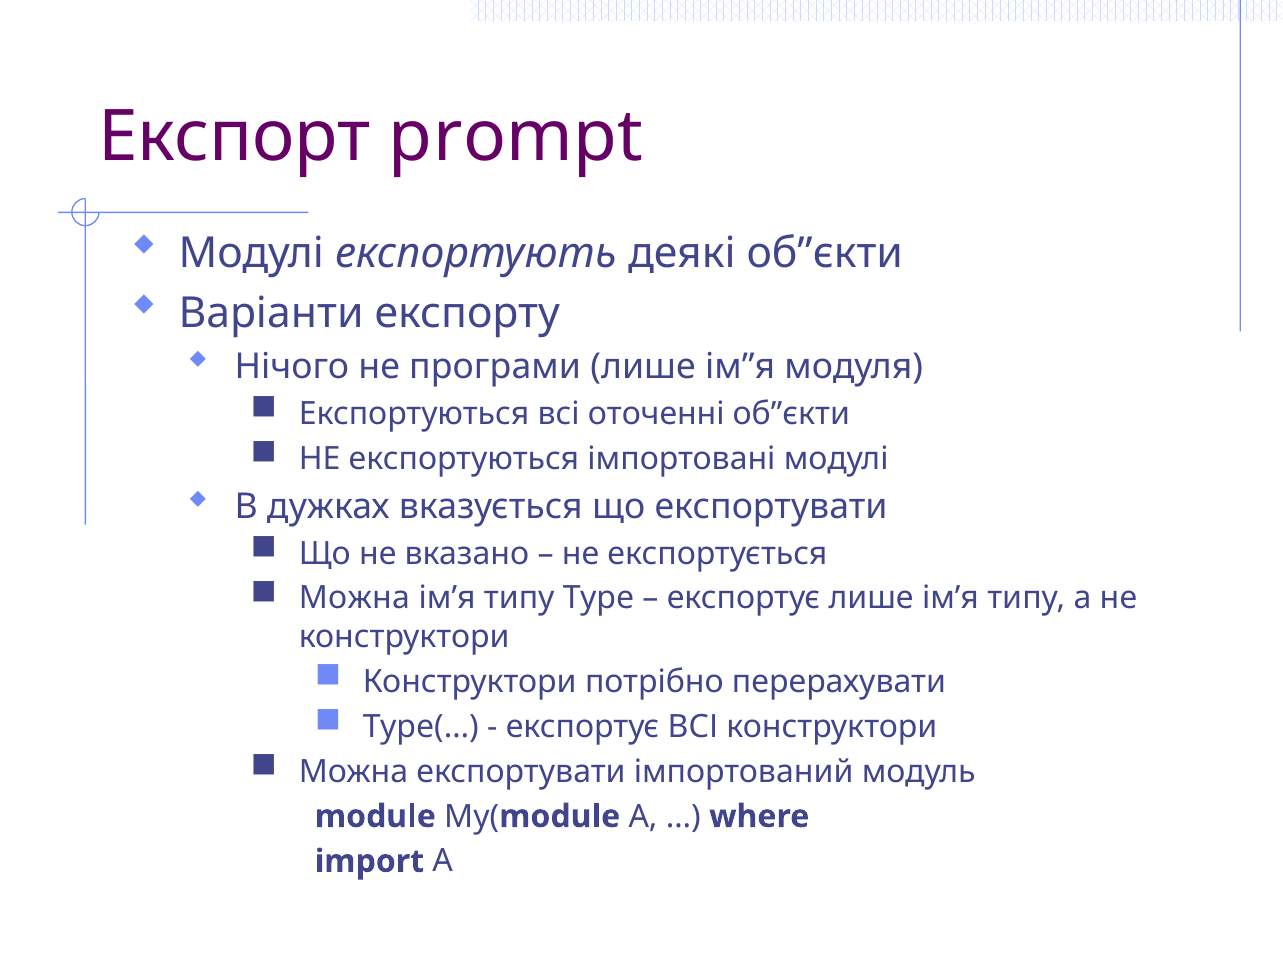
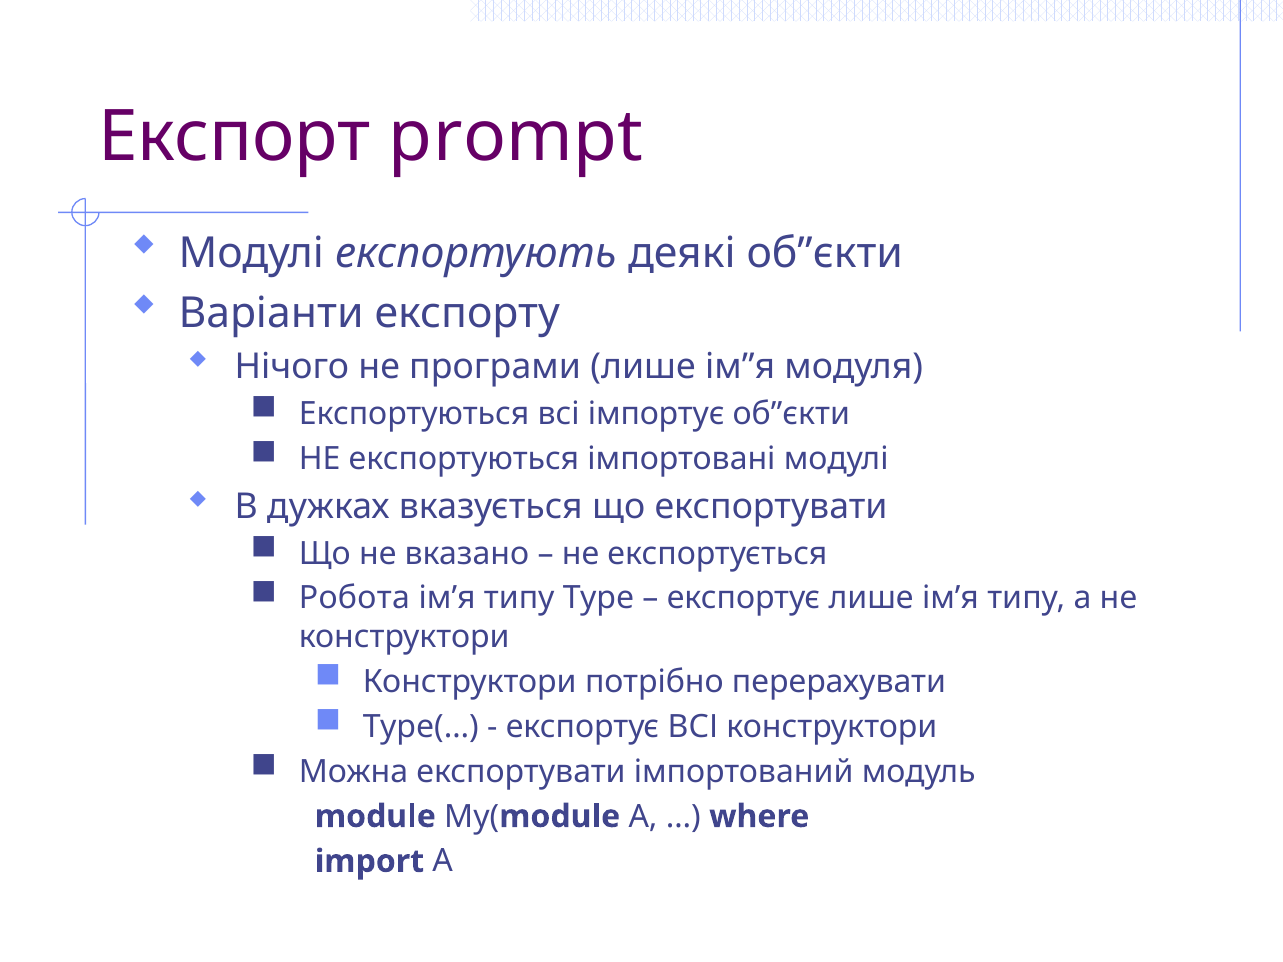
оточенні: оточенні -> імпортує
Можна at (354, 599): Можна -> Робота
